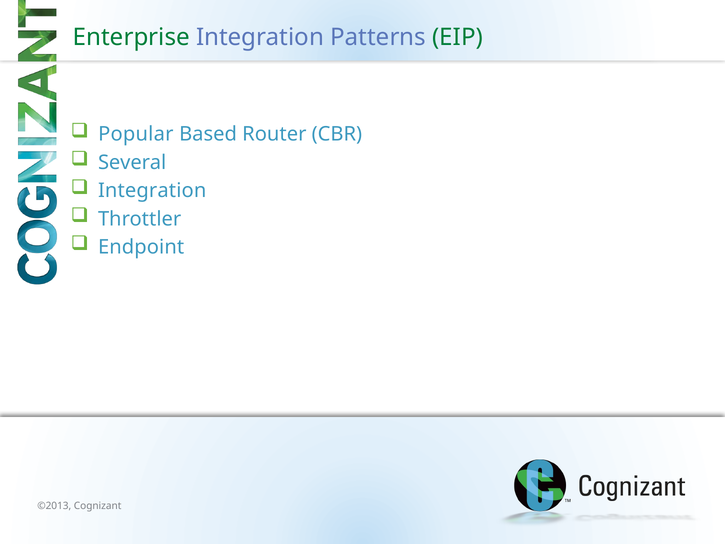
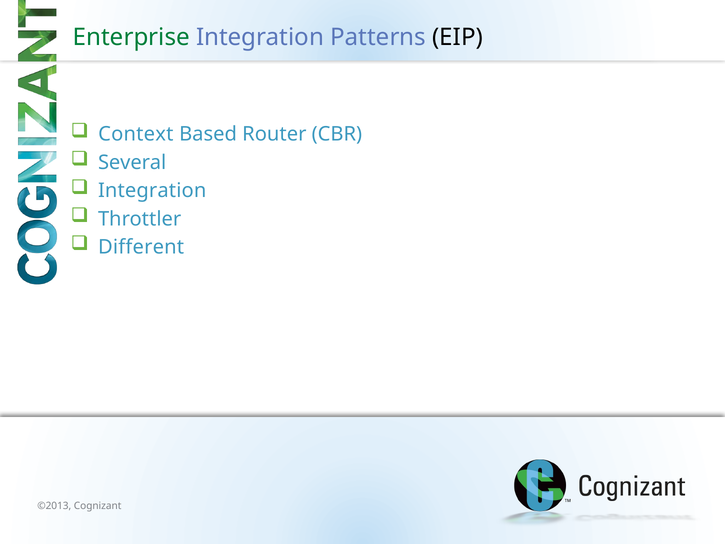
EIP colour: green -> black
Popular: Popular -> Context
Endpoint: Endpoint -> Different
